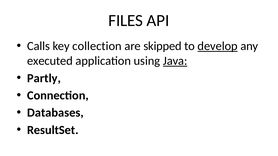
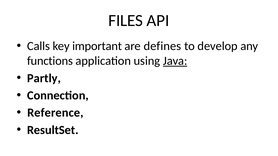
collection: collection -> important
skipped: skipped -> defines
develop underline: present -> none
executed: executed -> functions
Databases: Databases -> Reference
